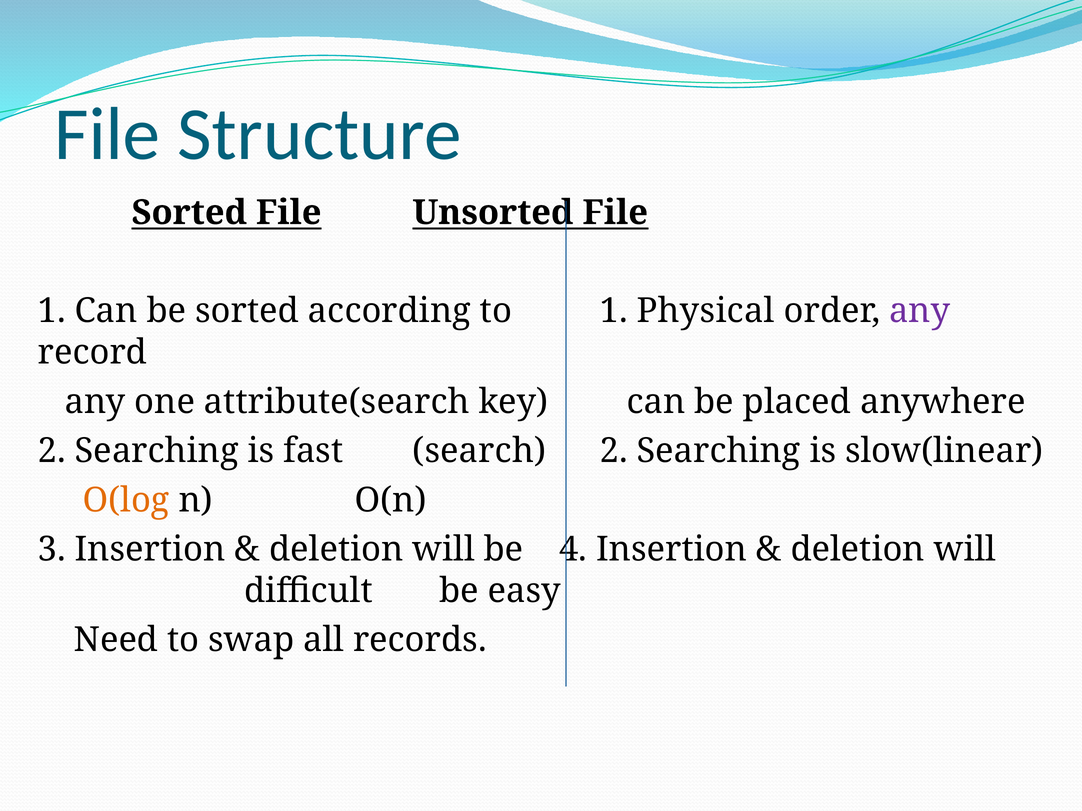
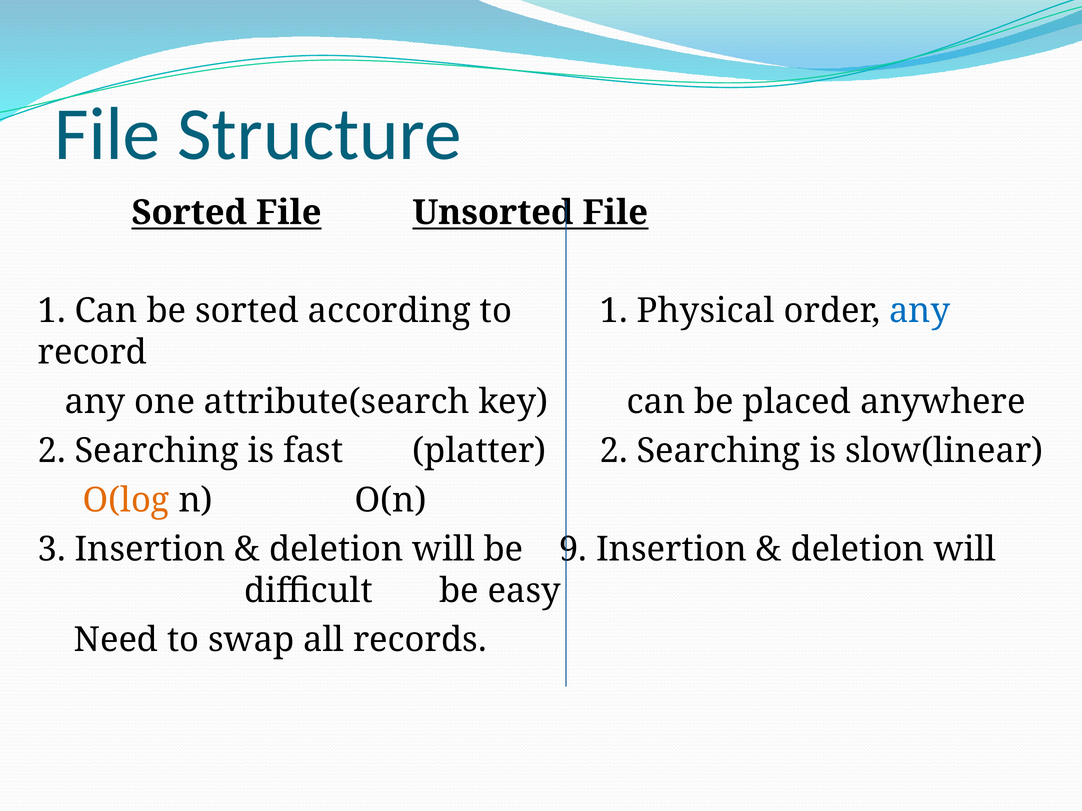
any at (920, 311) colour: purple -> blue
search: search -> platter
4: 4 -> 9
